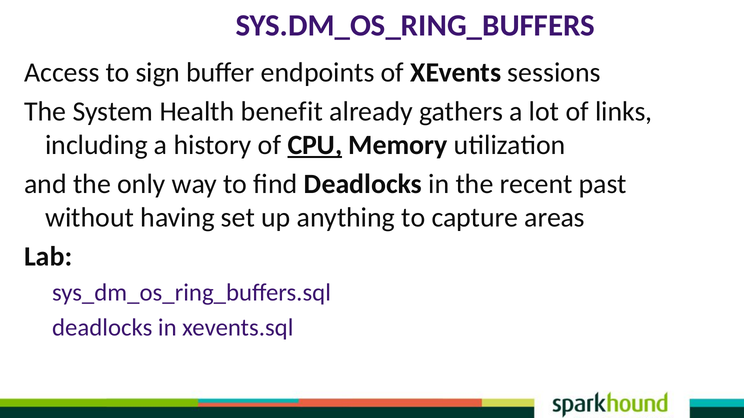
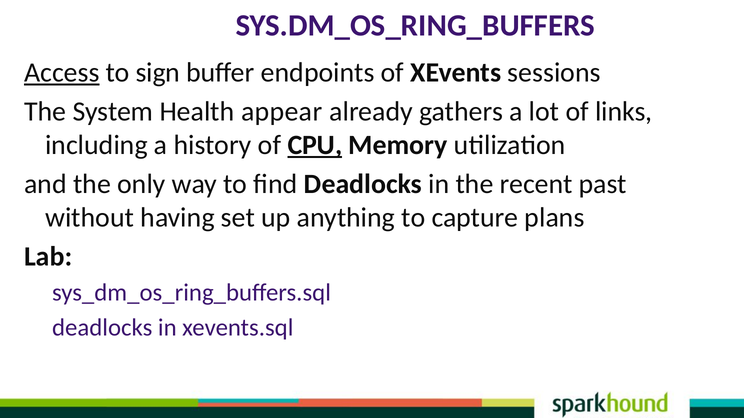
Access underline: none -> present
benefit: benefit -> appear
areas: areas -> plans
